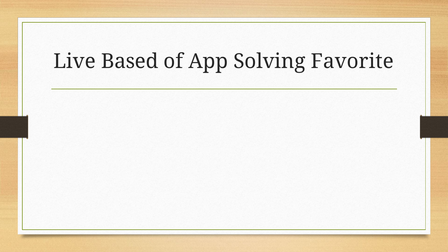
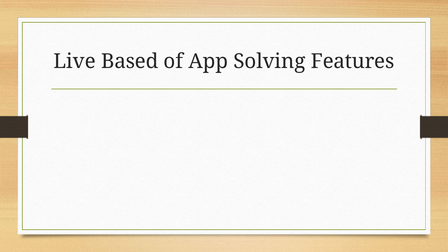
Favorite: Favorite -> Features
